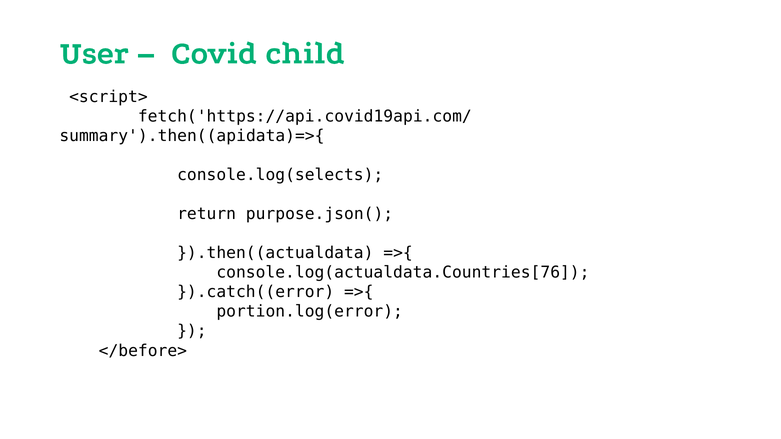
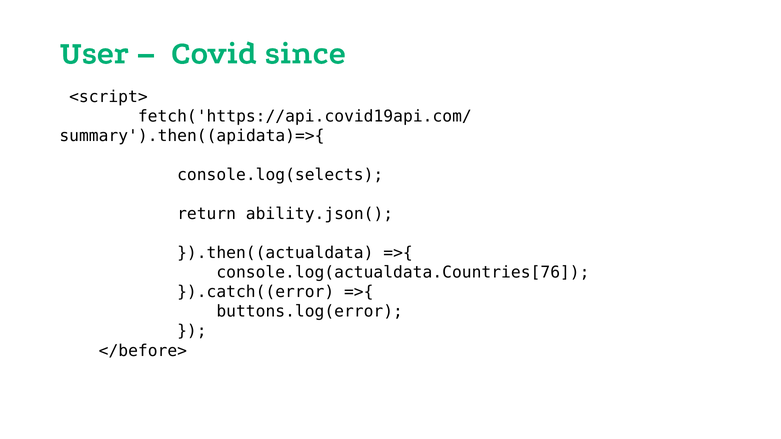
child: child -> since
purpose.json(: purpose.json( -> ability.json(
portion.log(error: portion.log(error -> buttons.log(error
